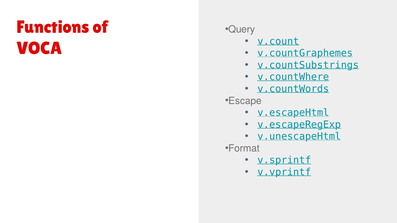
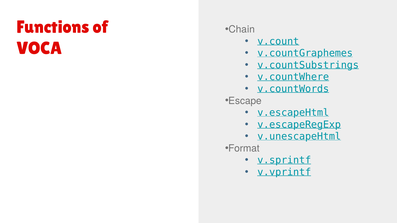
Query: Query -> Chain
